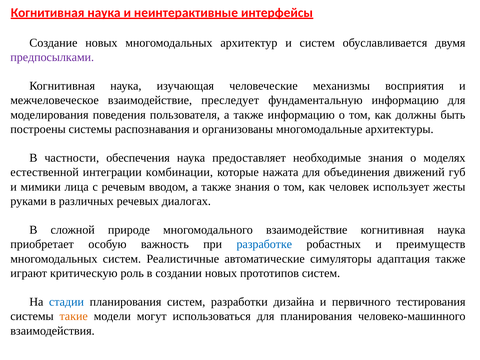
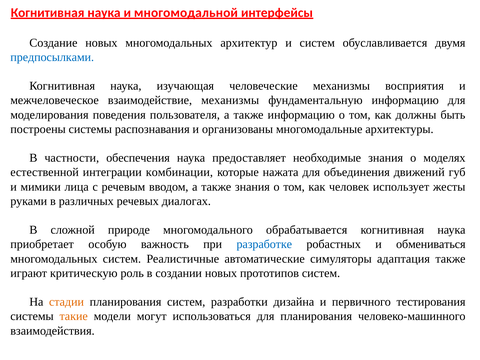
неинтерактивные: неинтерактивные -> многомодальной
предпосылками colour: purple -> blue
взаимодействие преследует: преследует -> механизмы
многомодального взаимодействие: взаимодействие -> обрабатывается
преимуществ: преимуществ -> обмениваться
стадии colour: blue -> orange
